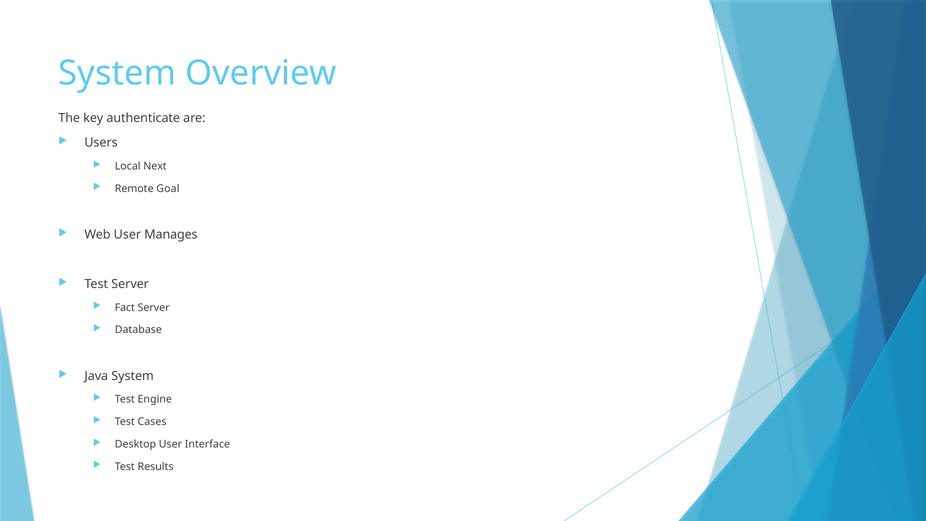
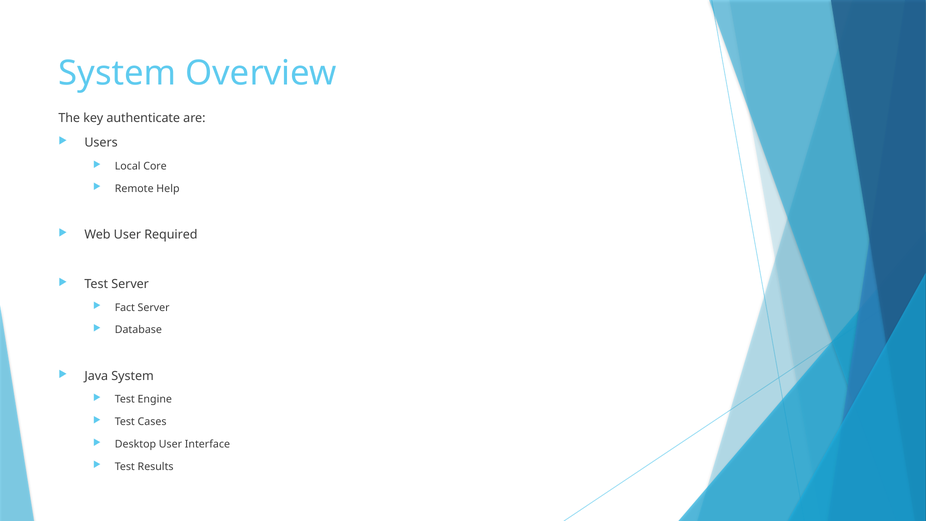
Next: Next -> Core
Goal: Goal -> Help
Manages: Manages -> Required
